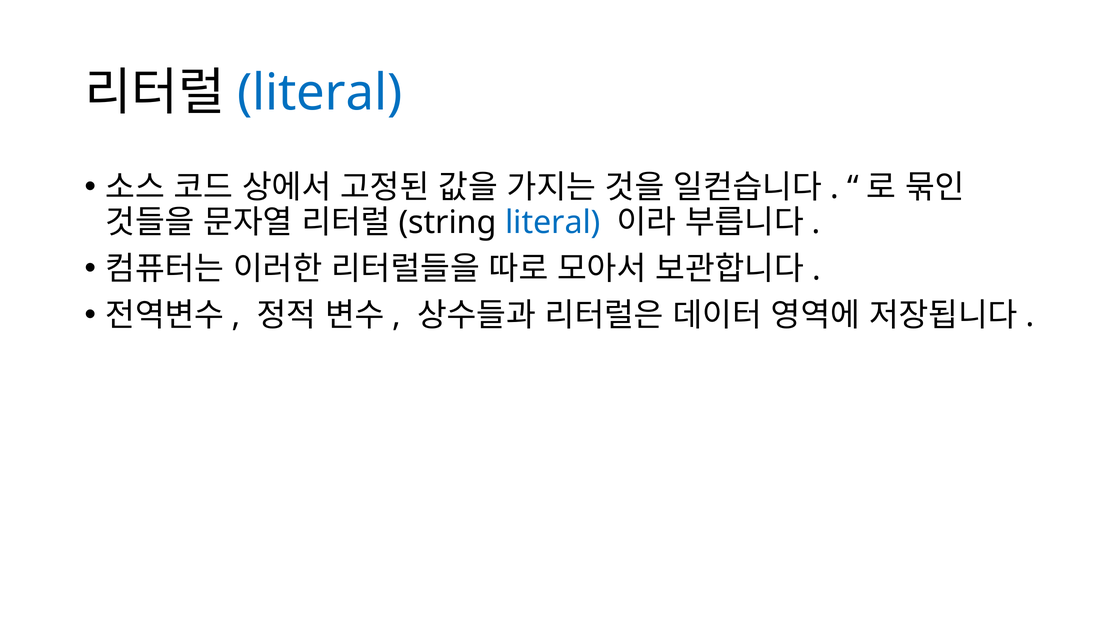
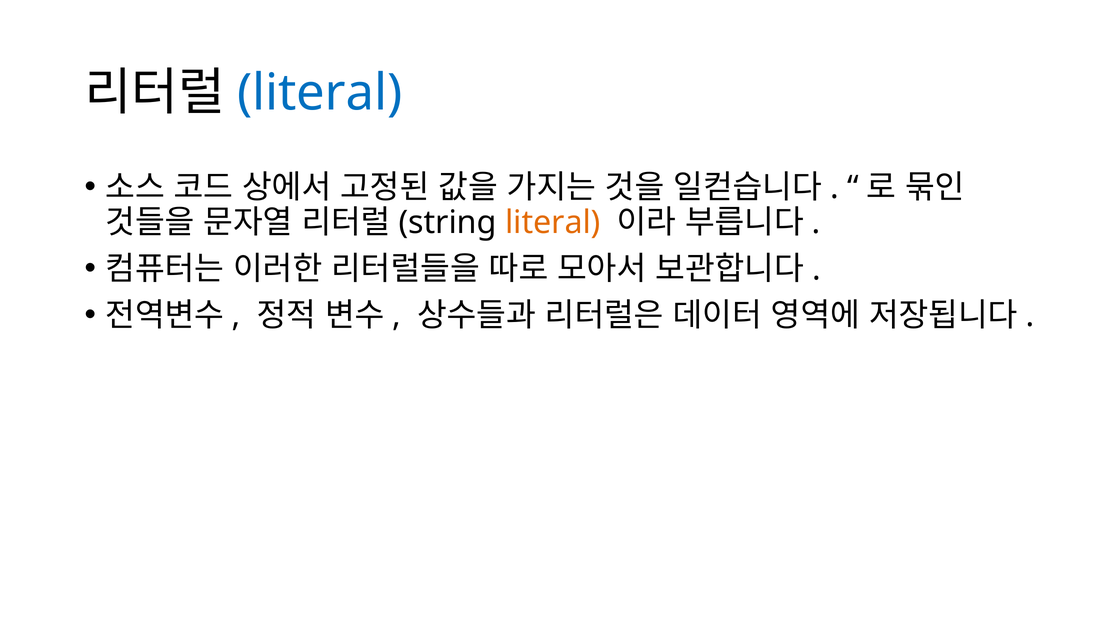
literal at (553, 222) colour: blue -> orange
